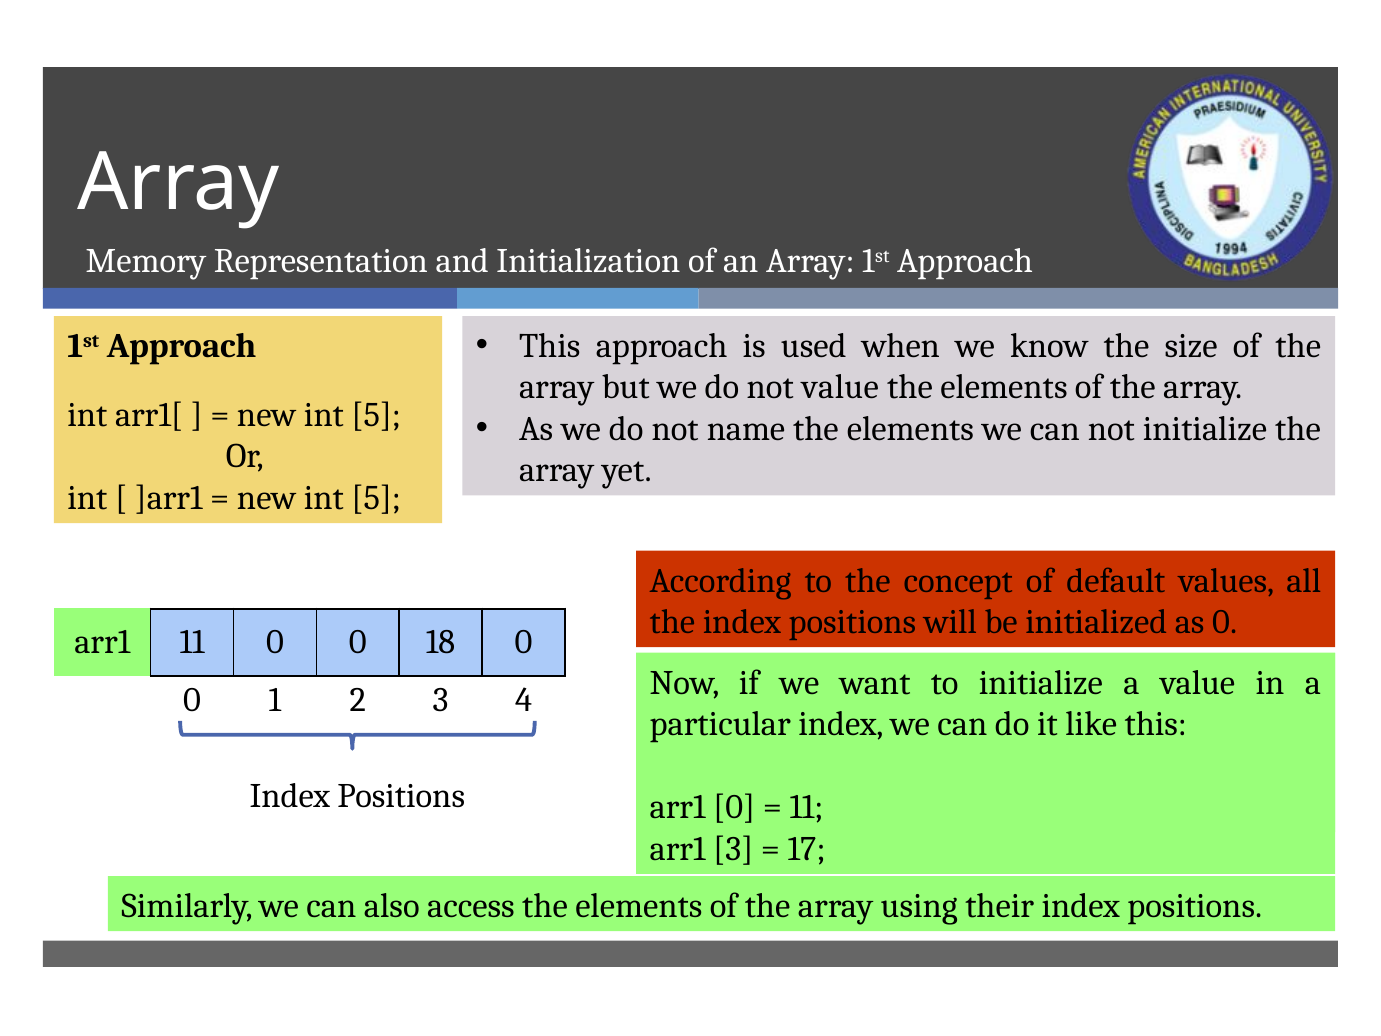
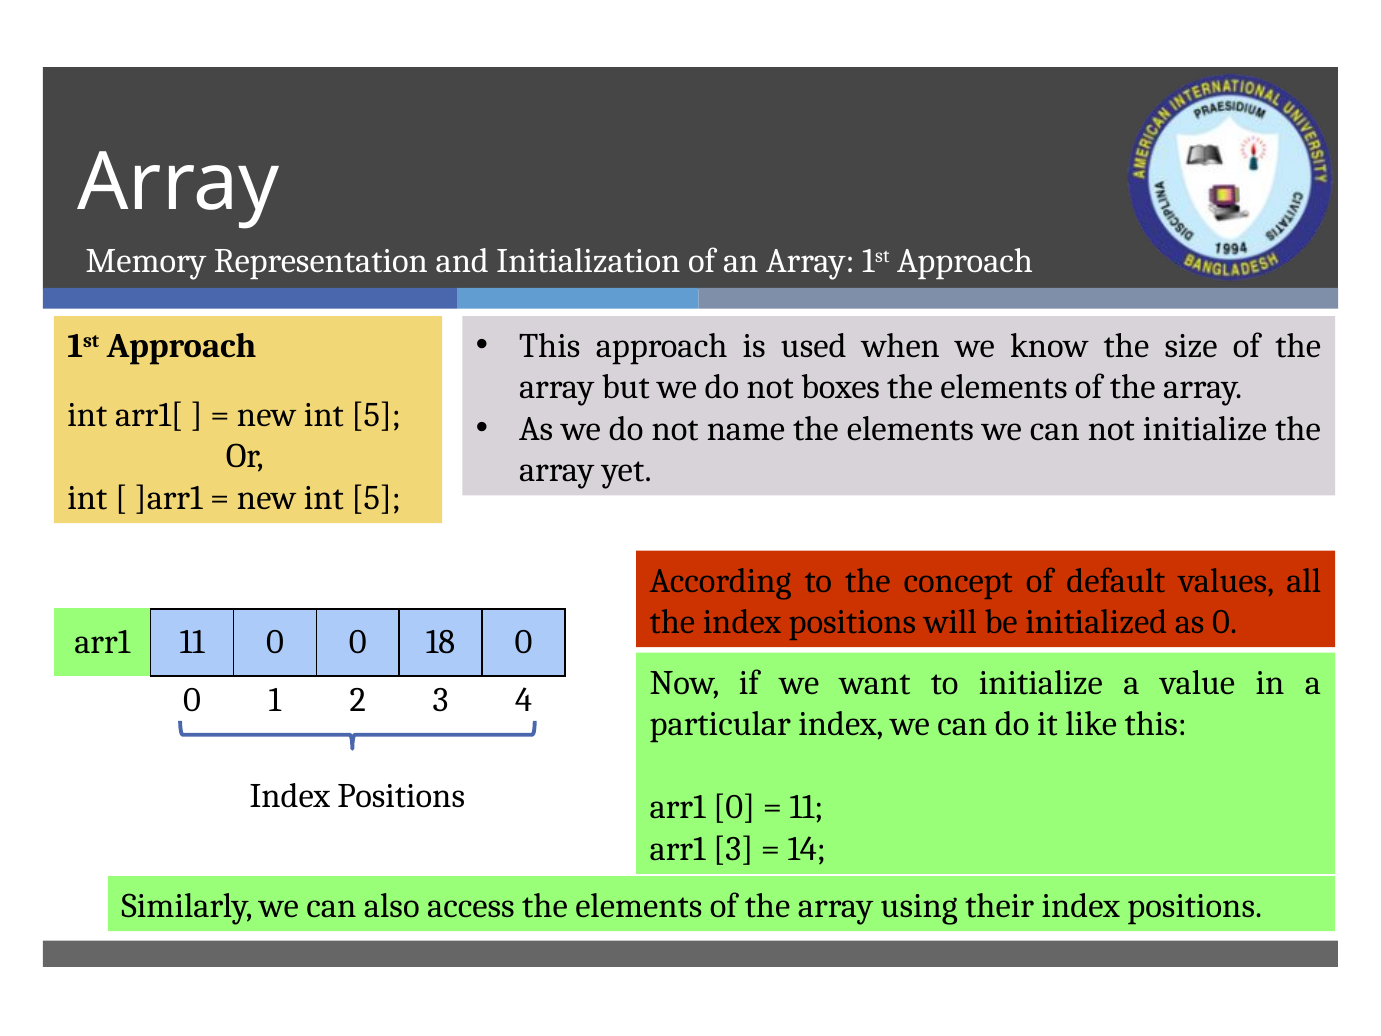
not value: value -> boxes
17: 17 -> 14
